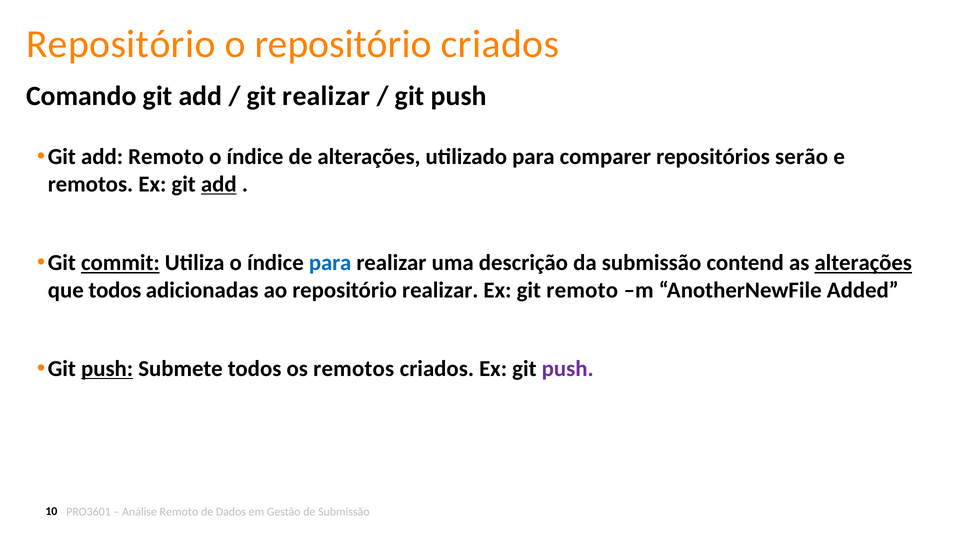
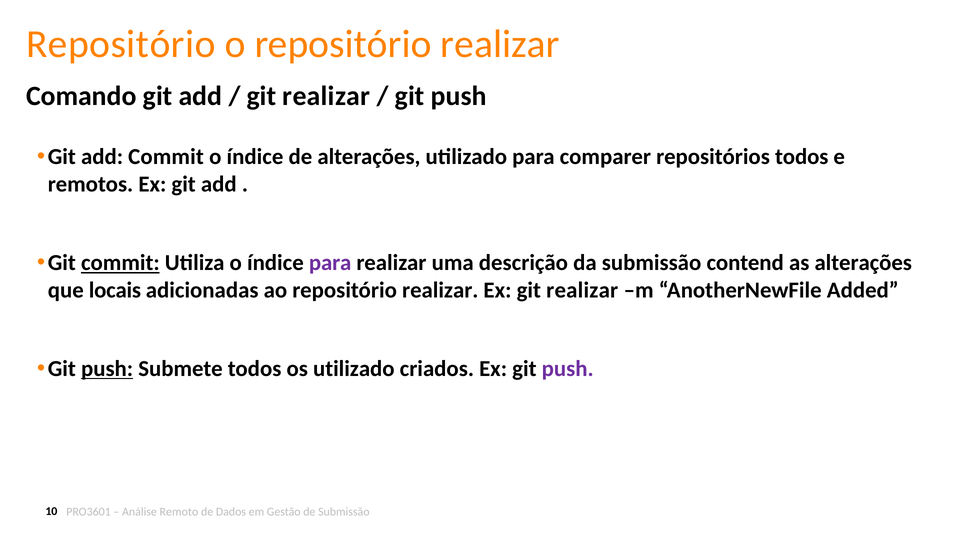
o repositório criados: criados -> realizar
add Remoto: Remoto -> Commit
repositórios serão: serão -> todos
add at (219, 184) underline: present -> none
para at (330, 263) colour: blue -> purple
alterações at (863, 263) underline: present -> none
que todos: todos -> locais
Ex git remoto: remoto -> realizar
os remotos: remotos -> utilizado
